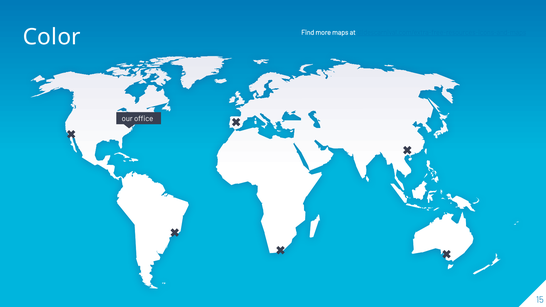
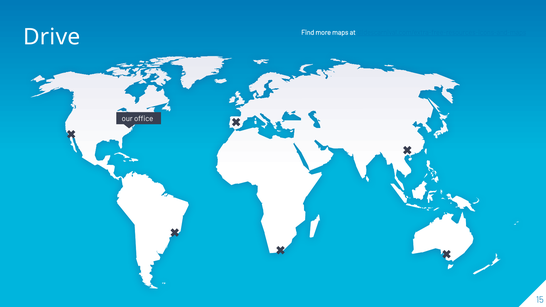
Color: Color -> Drive
